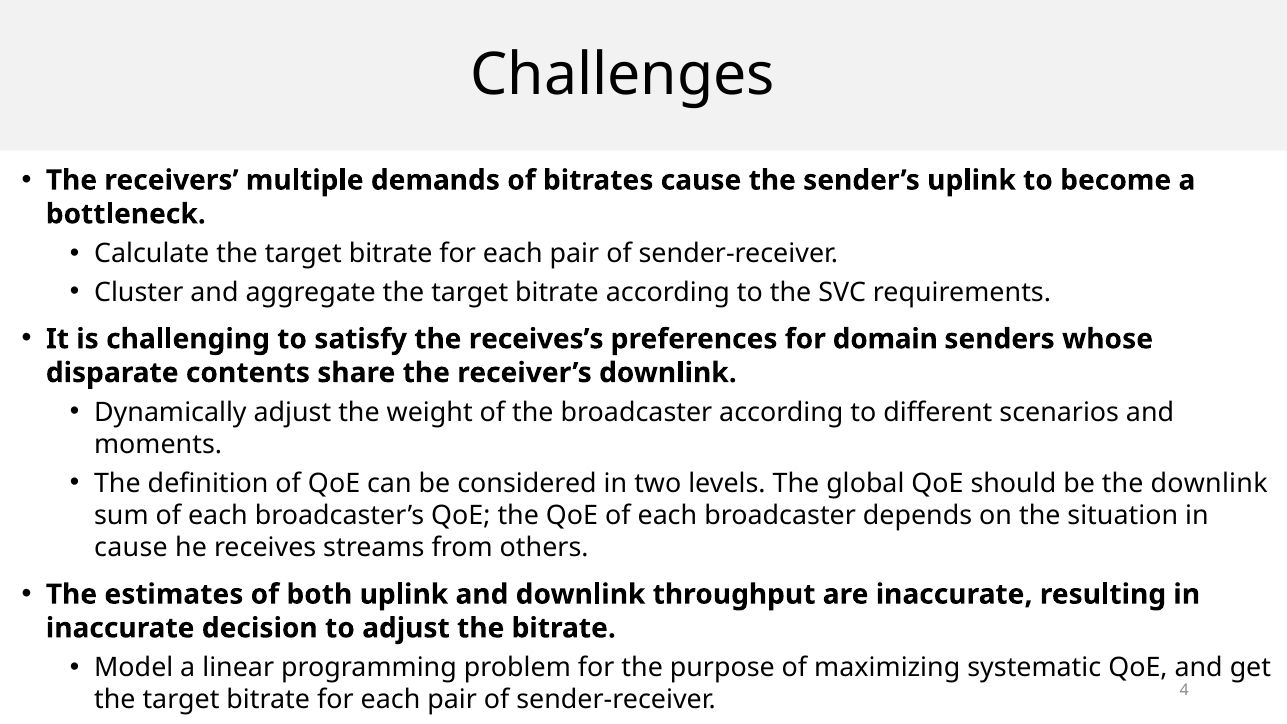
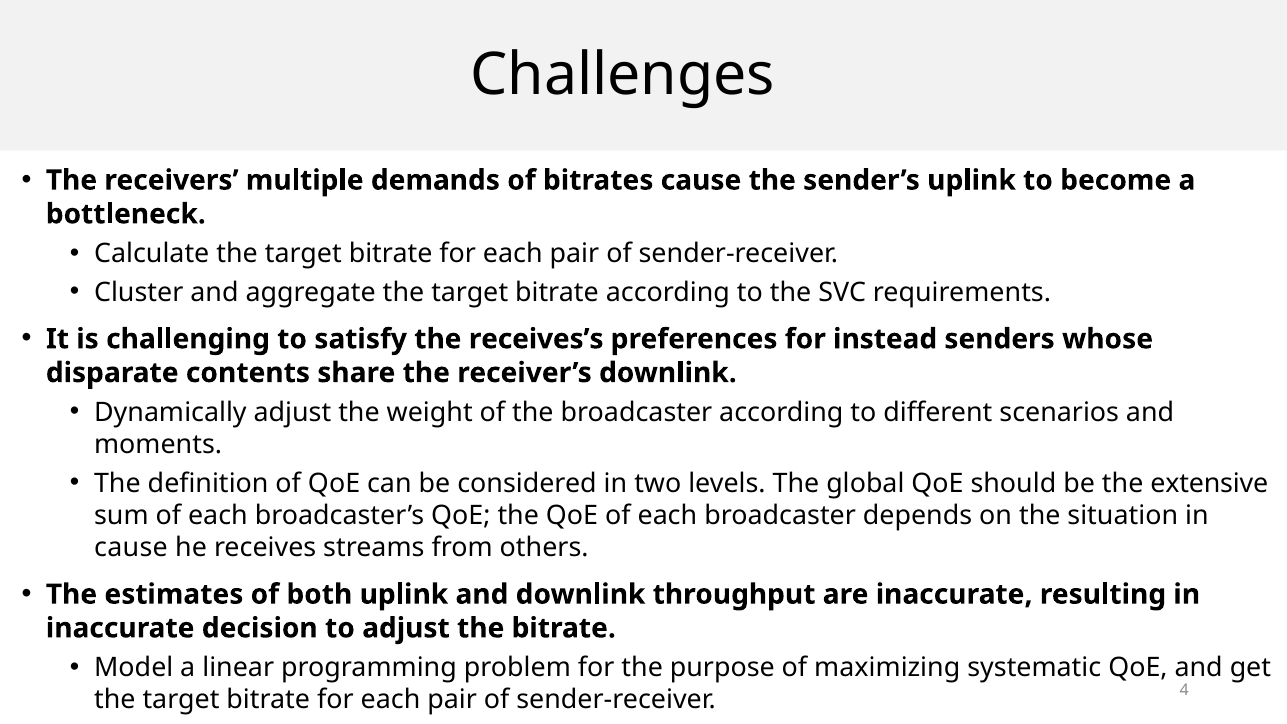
domain: domain -> instead
the downlink: downlink -> extensive
